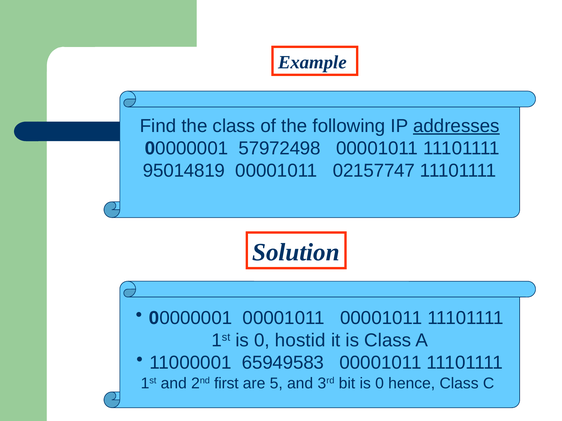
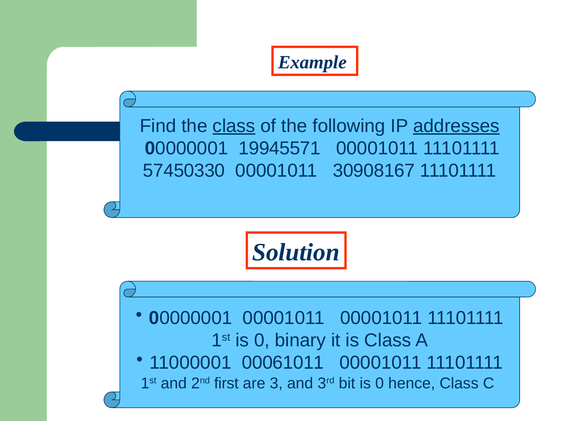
class at (234, 126) underline: none -> present
57972498: 57972498 -> 19945571
95014819: 95014819 -> 57450330
02157747: 02157747 -> 30908167
hostid: hostid -> binary
65949583: 65949583 -> 00061011
5: 5 -> 3
